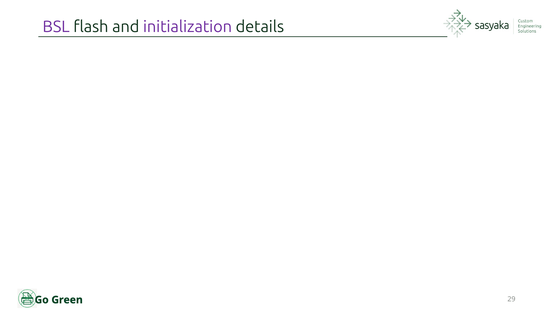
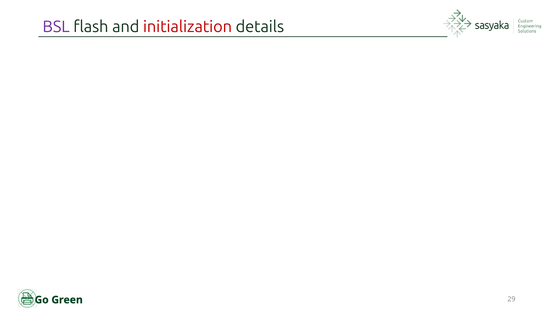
initialization colour: purple -> red
